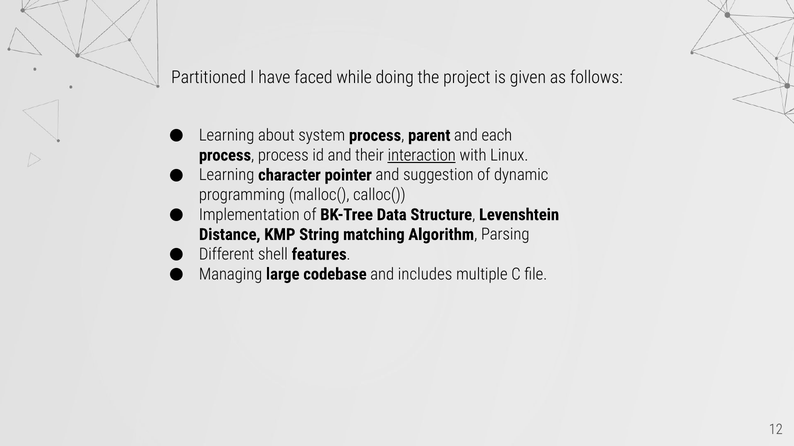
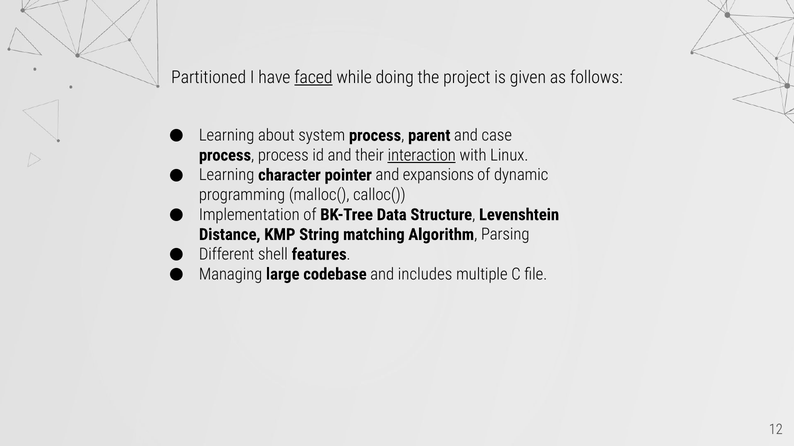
faced underline: none -> present
each: each -> case
suggestion: suggestion -> expansions
